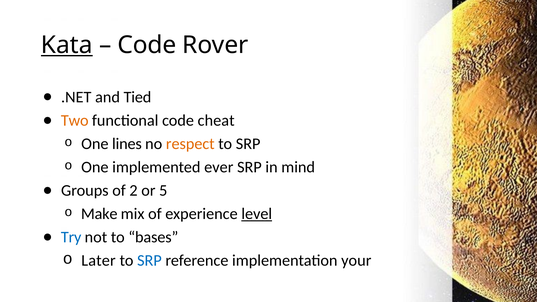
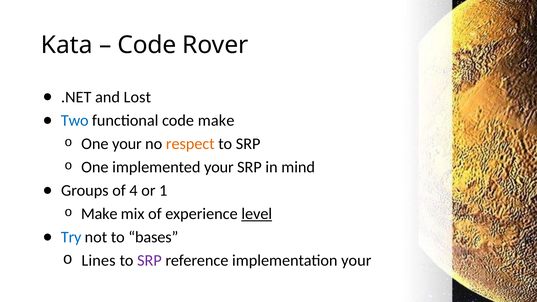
Kata underline: present -> none
Tied: Tied -> Lost
Two colour: orange -> blue
code cheat: cheat -> make
One lines: lines -> your
implemented ever: ever -> your
2: 2 -> 4
5: 5 -> 1
Later: Later -> Lines
SRP at (149, 261) colour: blue -> purple
